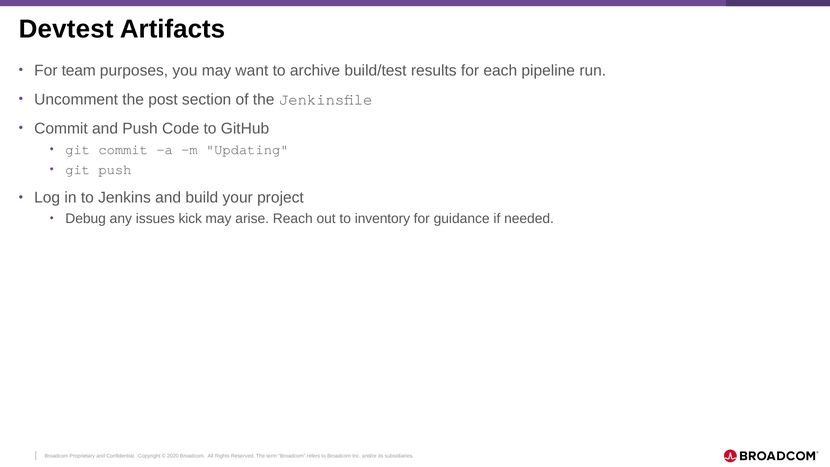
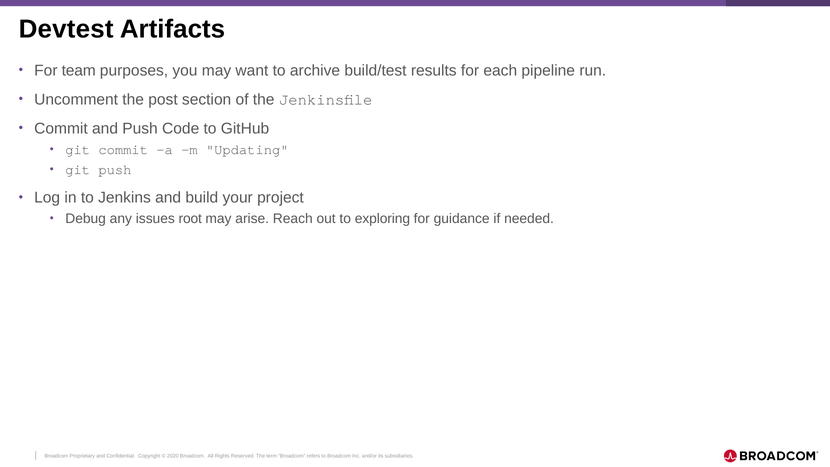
kick: kick -> root
inventory: inventory -> exploring
